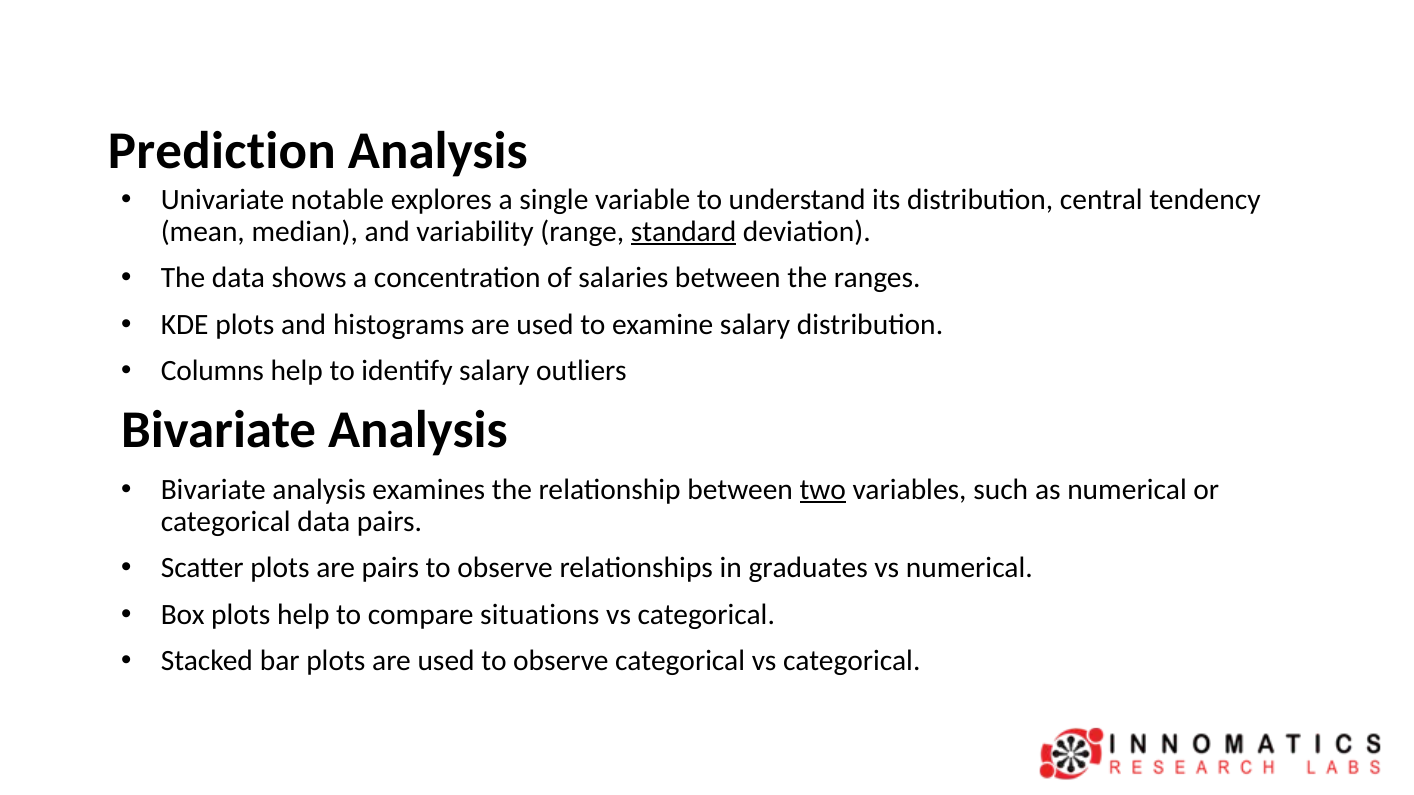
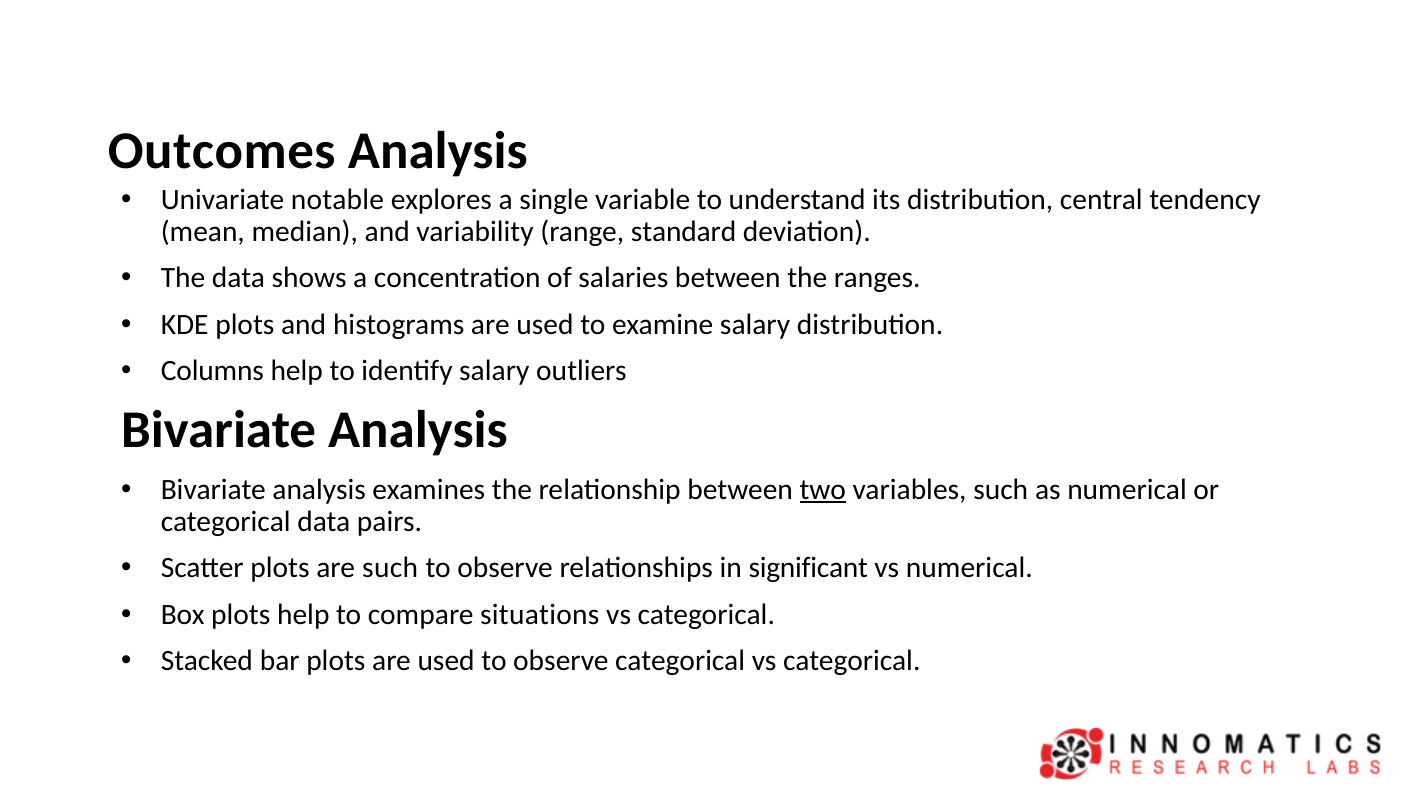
Prediction: Prediction -> Outcomes
standard underline: present -> none
are pairs: pairs -> such
graduates: graduates -> significant
